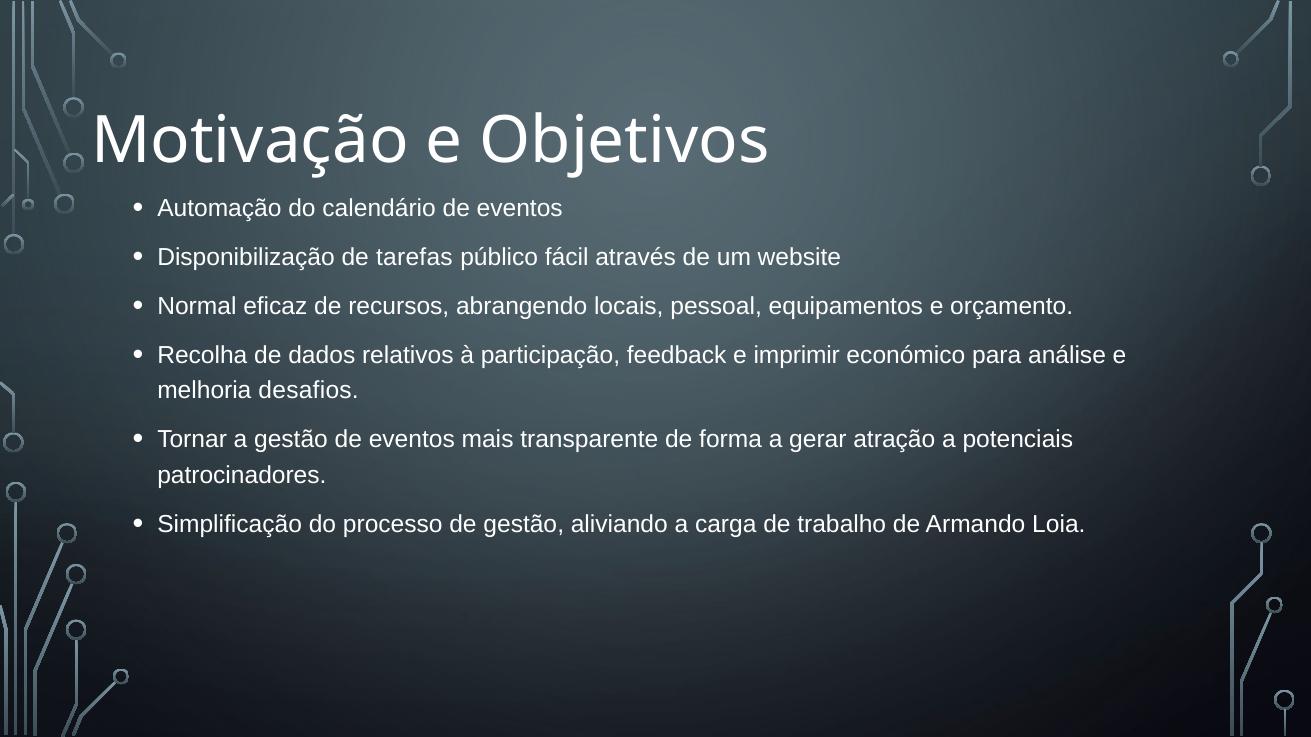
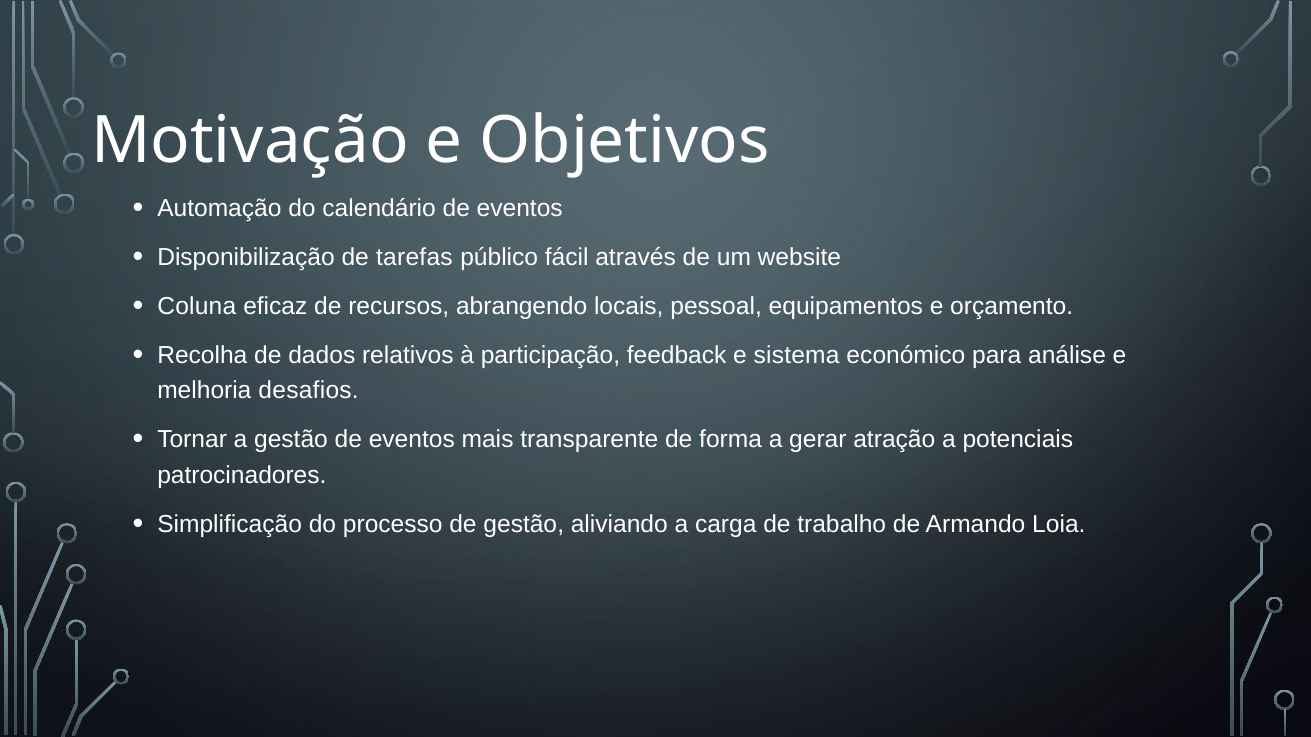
Normal: Normal -> Coluna
imprimir: imprimir -> sistema
